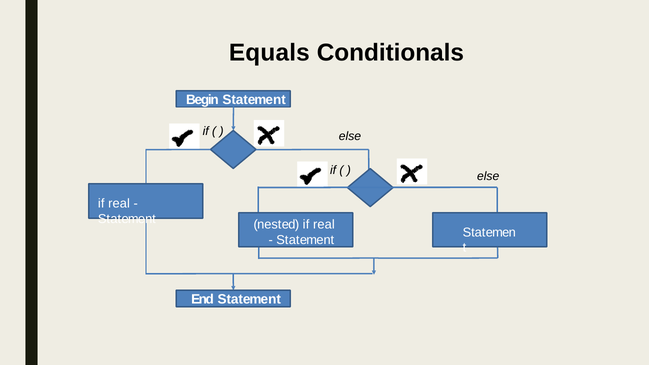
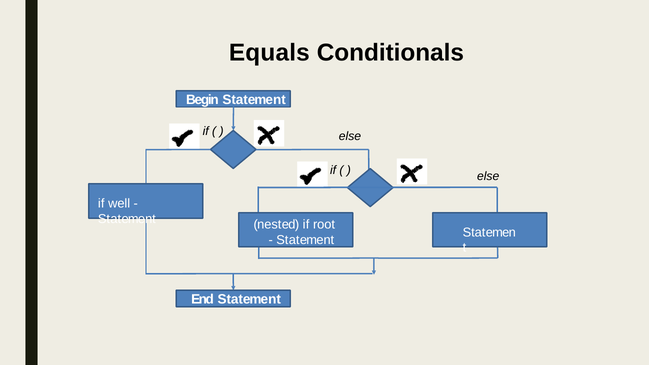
real at (119, 204): real -> well
nested if real: real -> root
